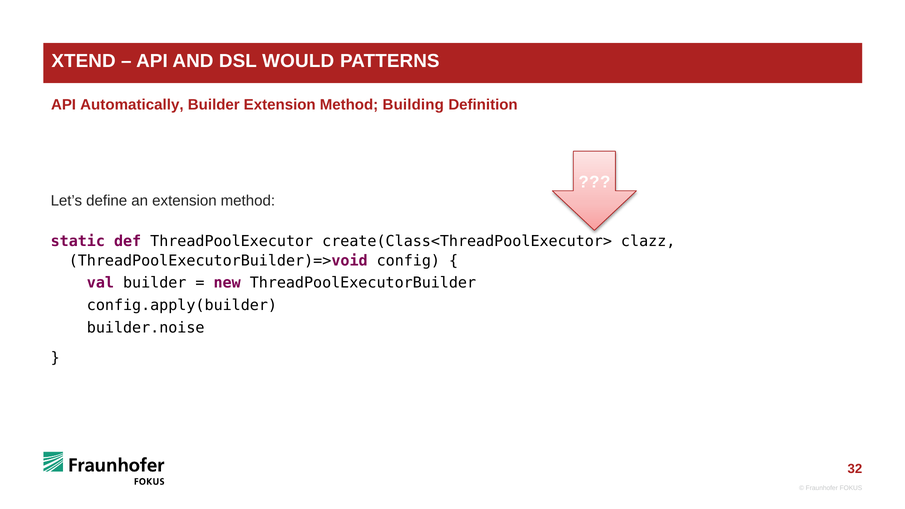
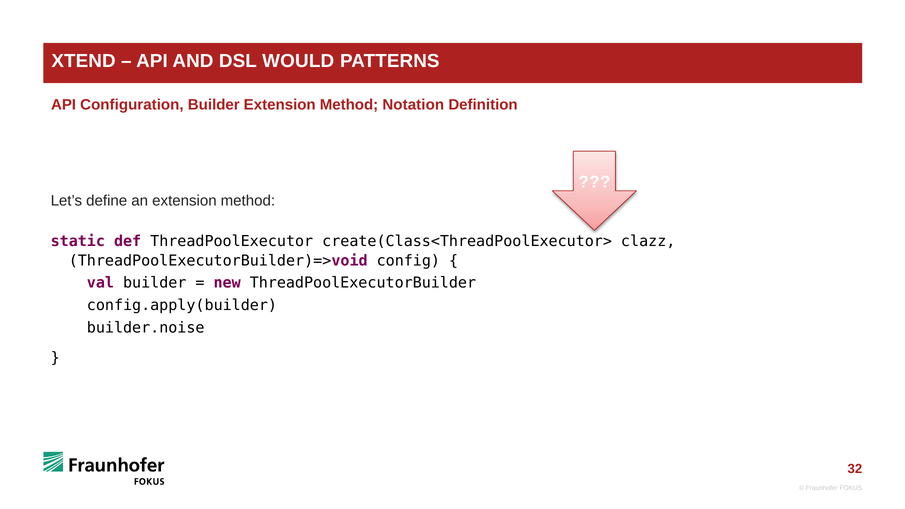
Automatically: Automatically -> Configuration
Building: Building -> Notation
